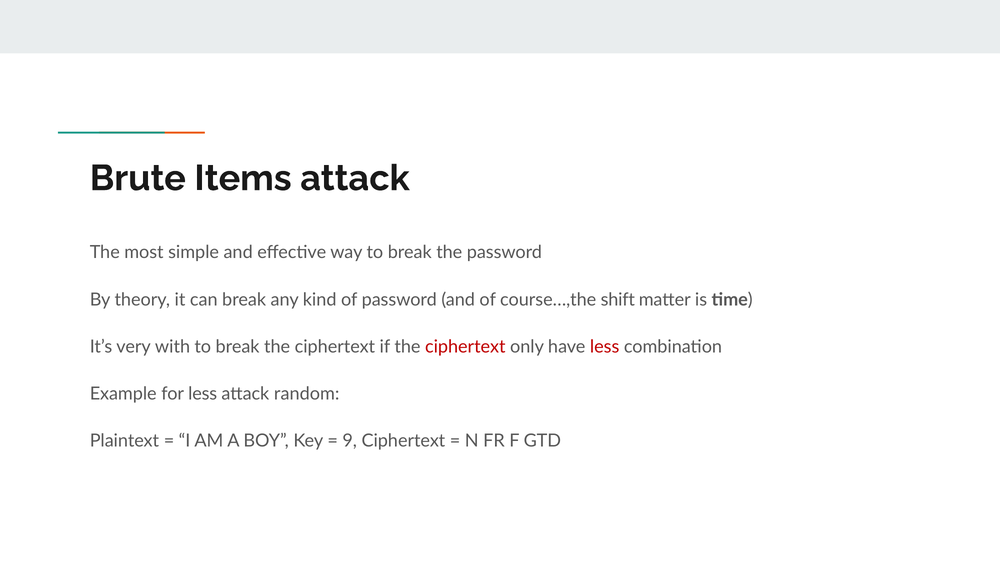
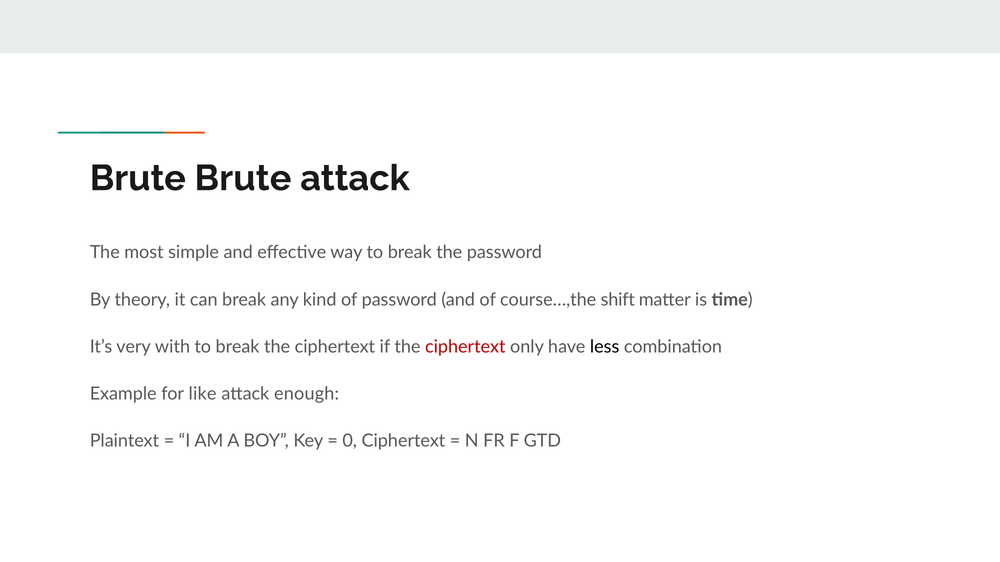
Brute Items: Items -> Brute
less at (605, 347) colour: red -> black
for less: less -> like
random: random -> enough
9: 9 -> 0
